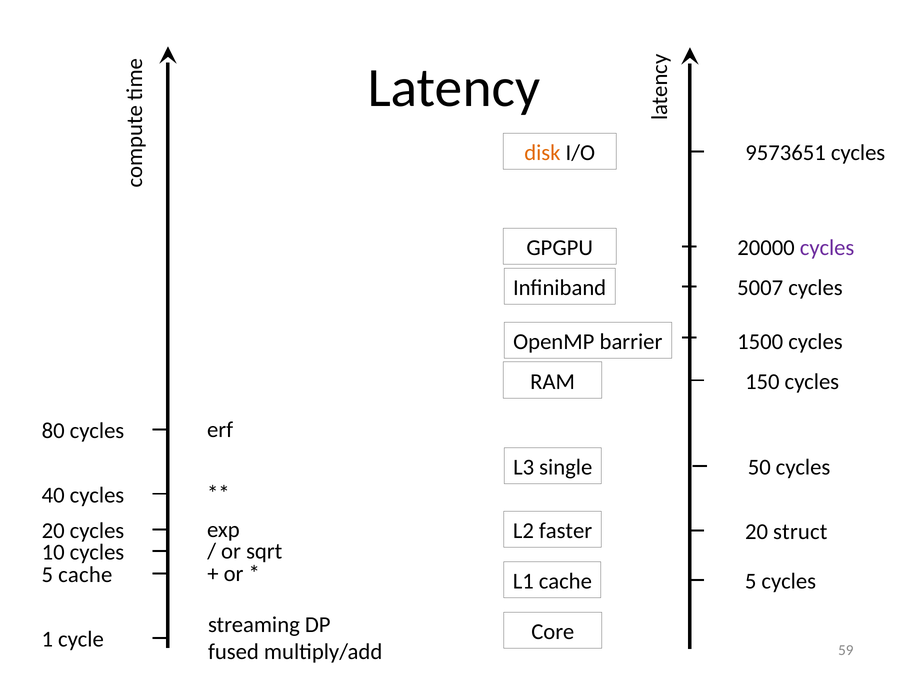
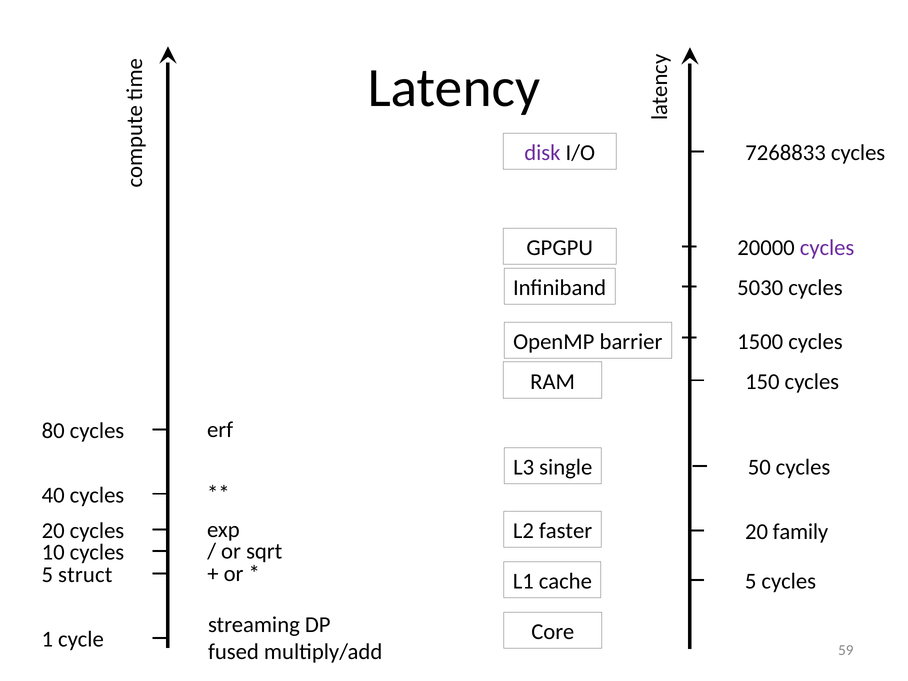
disk colour: orange -> purple
9573651: 9573651 -> 7268833
5007: 5007 -> 5030
struct: struct -> family
5 cache: cache -> struct
